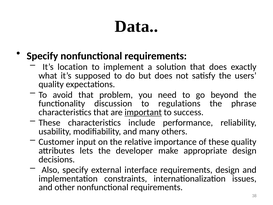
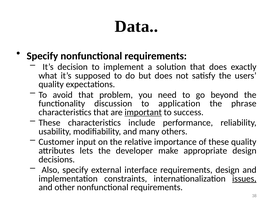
location: location -> decision
regulations: regulations -> application
issues underline: none -> present
